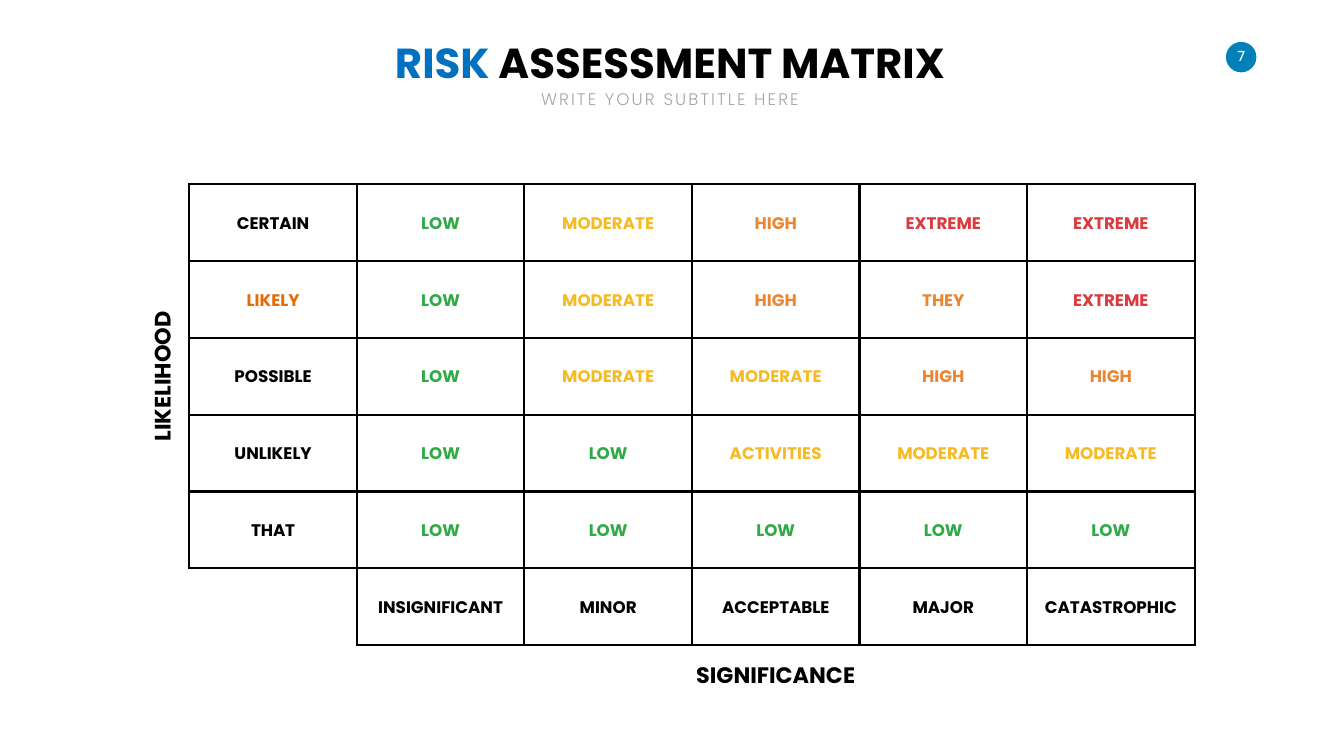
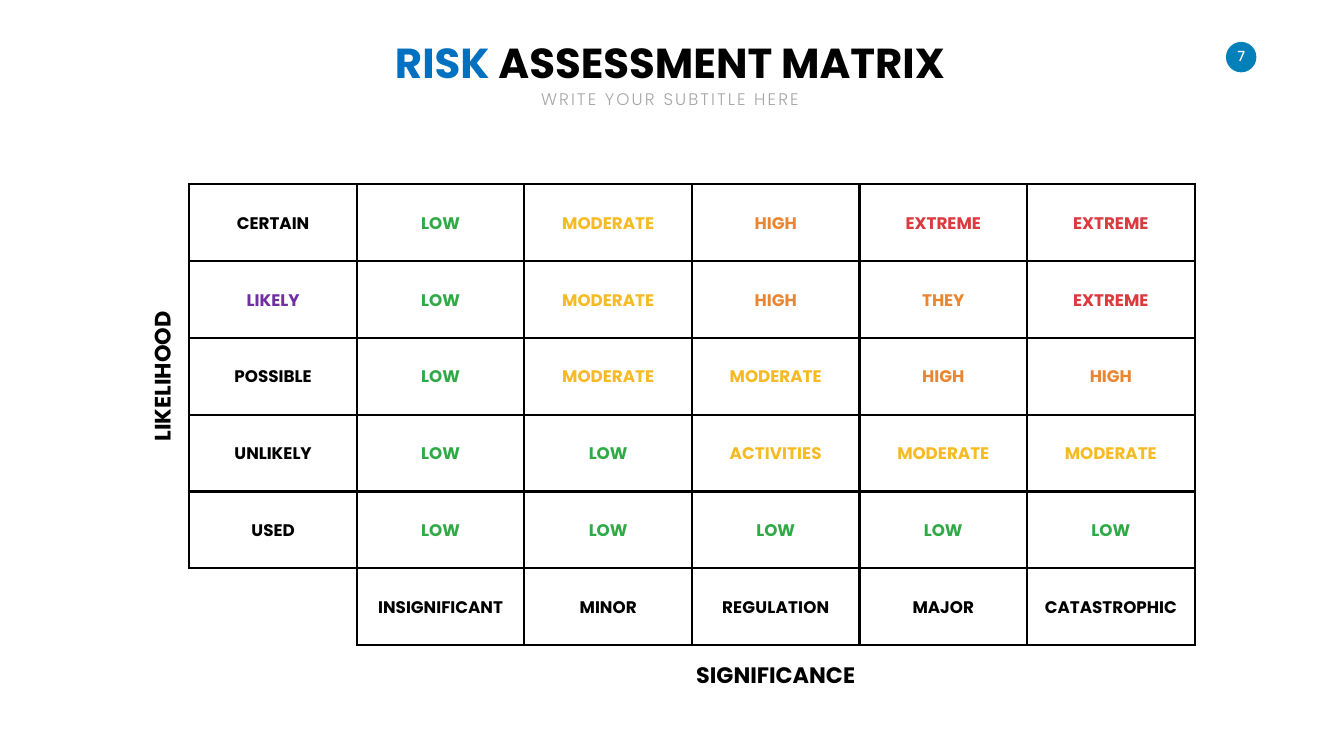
LIKELY colour: orange -> purple
THAT: THAT -> USED
ACCEPTABLE: ACCEPTABLE -> REGULATION
